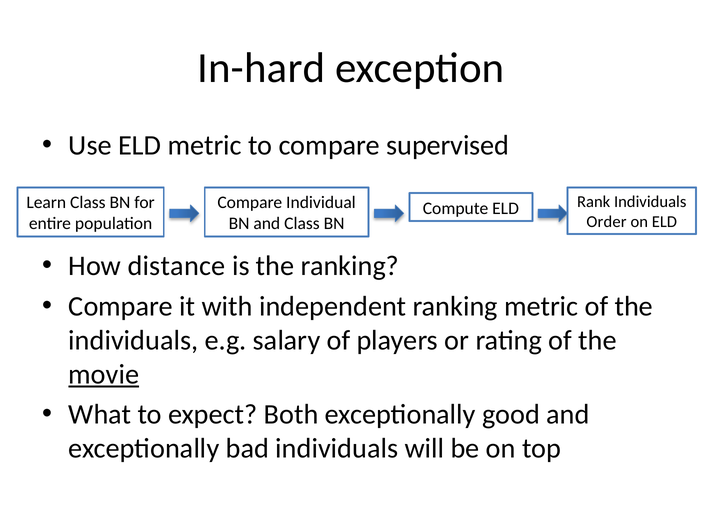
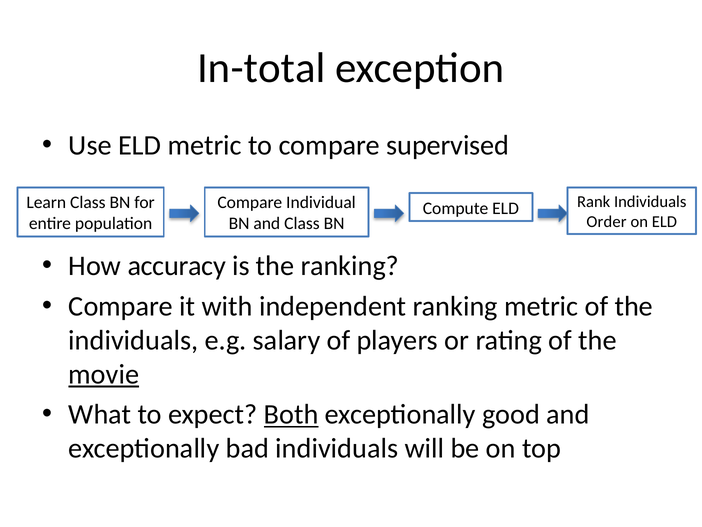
In-hard: In-hard -> In-total
distance: distance -> accuracy
Both underline: none -> present
